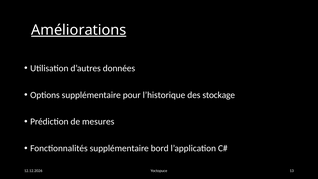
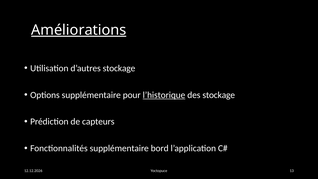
d’autres données: données -> stockage
l’historique underline: none -> present
mesures: mesures -> capteurs
